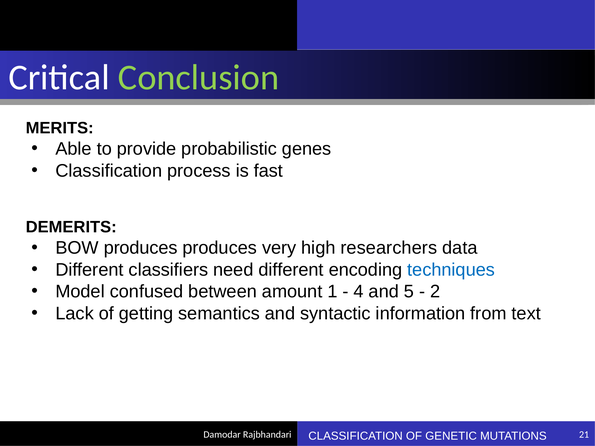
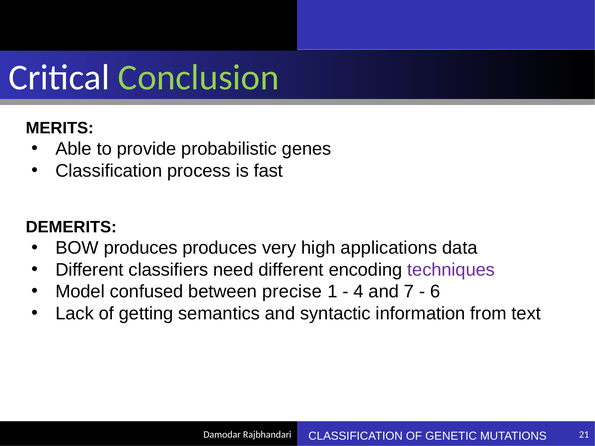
researchers: researchers -> applications
techniques colour: blue -> purple
amount: amount -> precise
5: 5 -> 7
2: 2 -> 6
